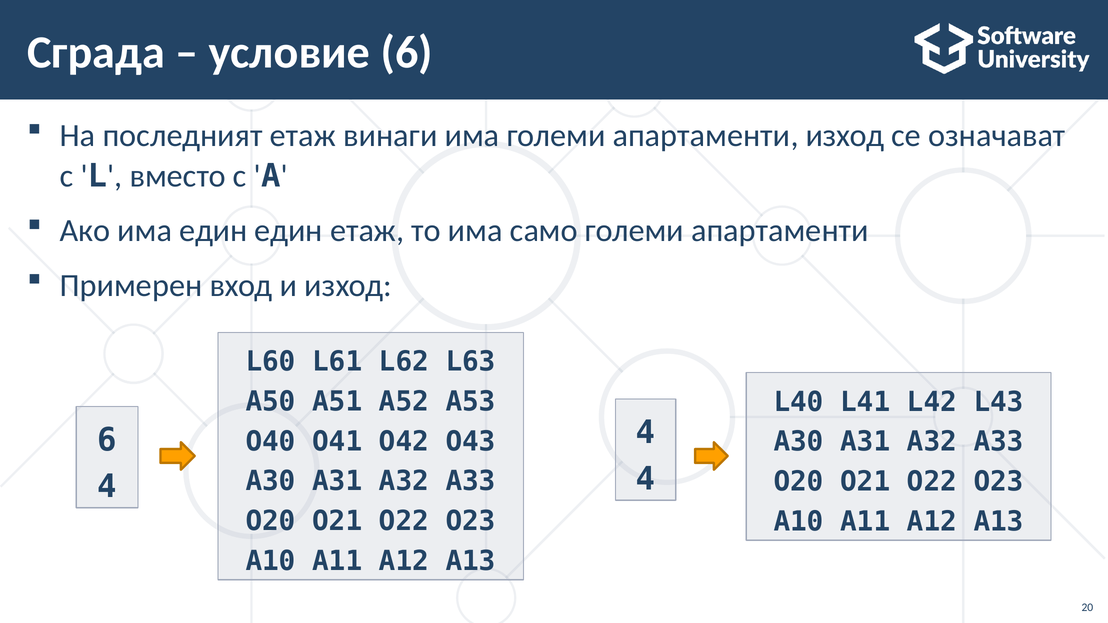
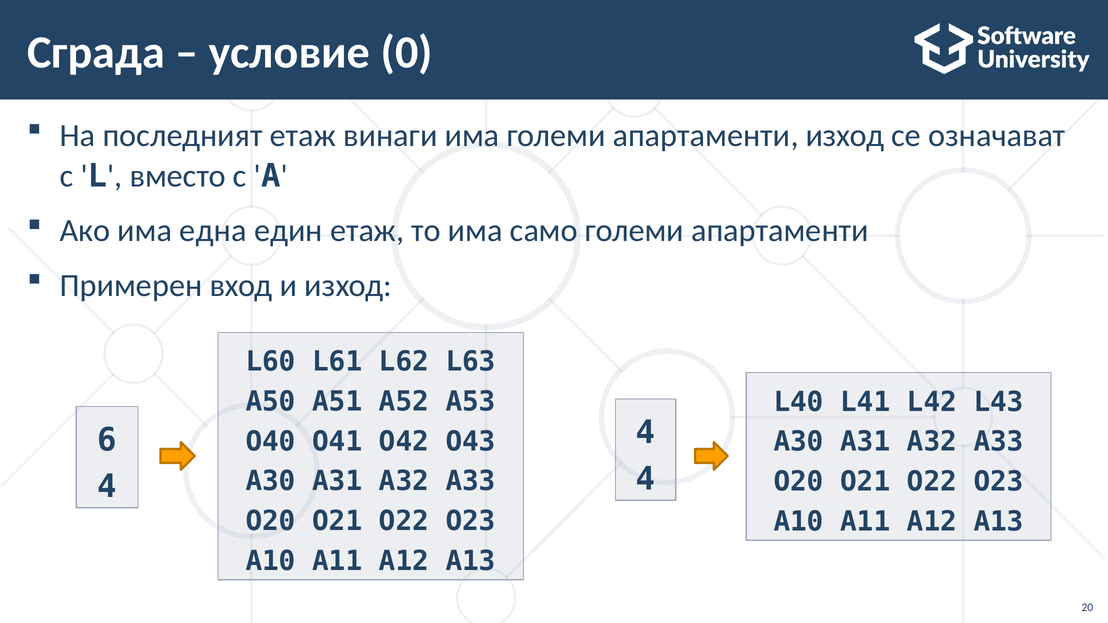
условие 6: 6 -> 0
има един: един -> една
